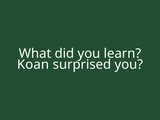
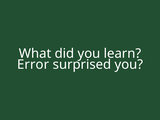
Koan: Koan -> Error
